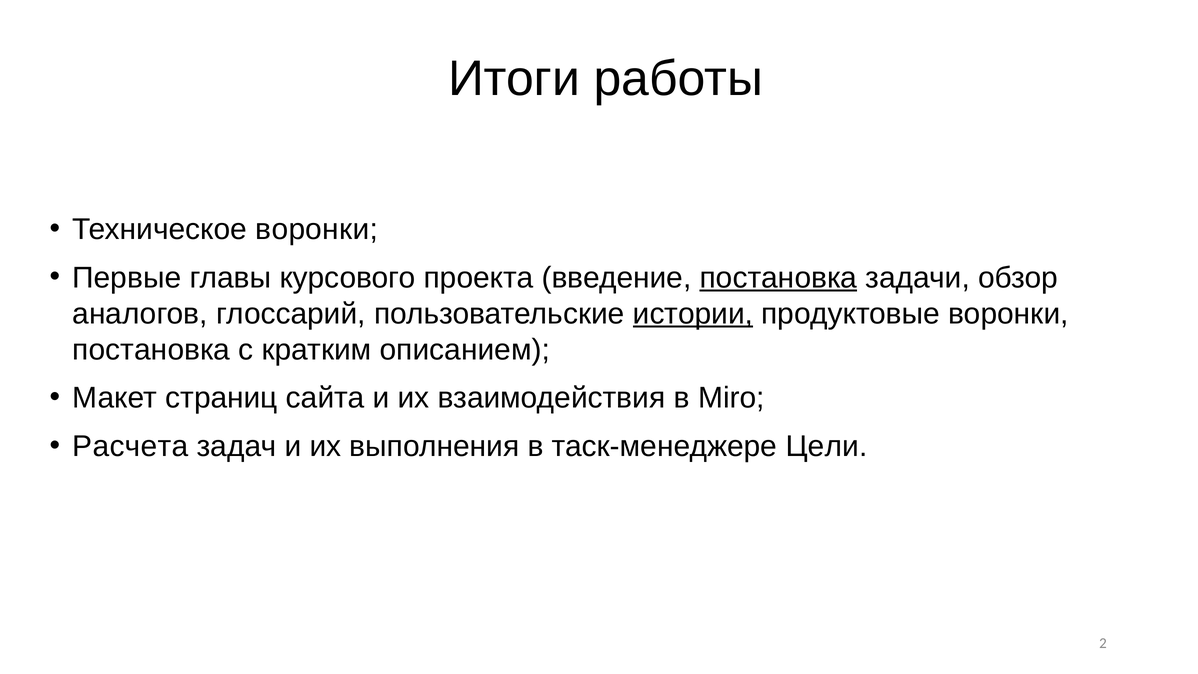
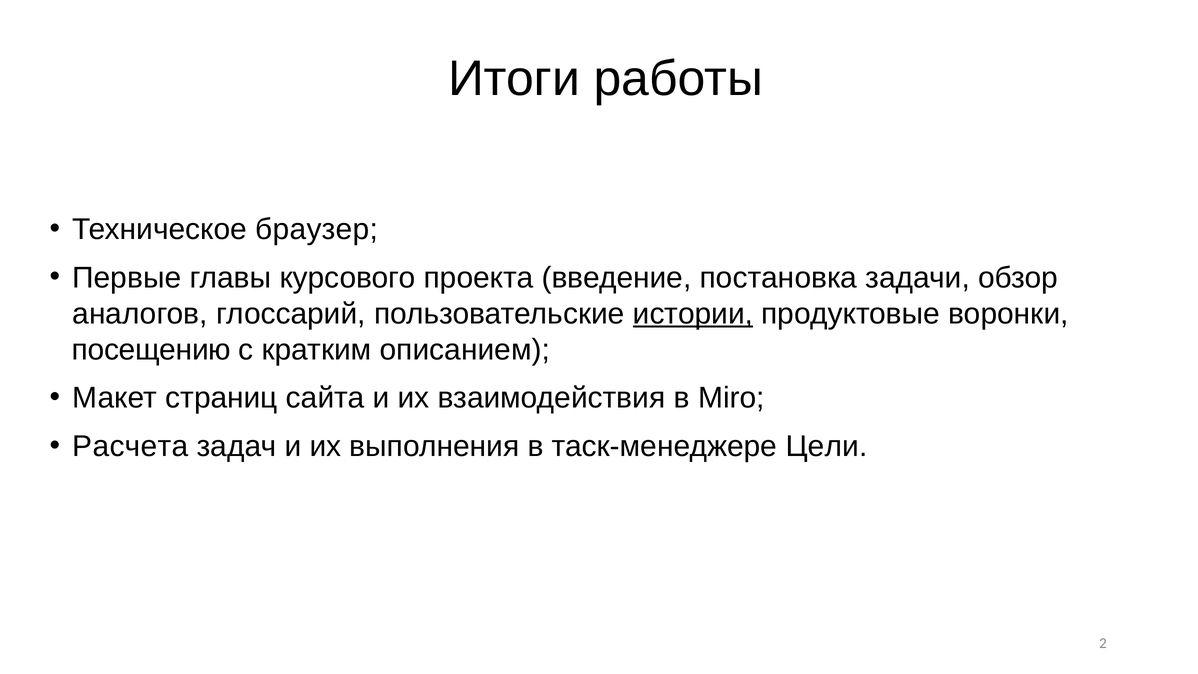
Техническое воронки: воронки -> браузер
постановка at (778, 278) underline: present -> none
постановка at (151, 350): постановка -> посещению
